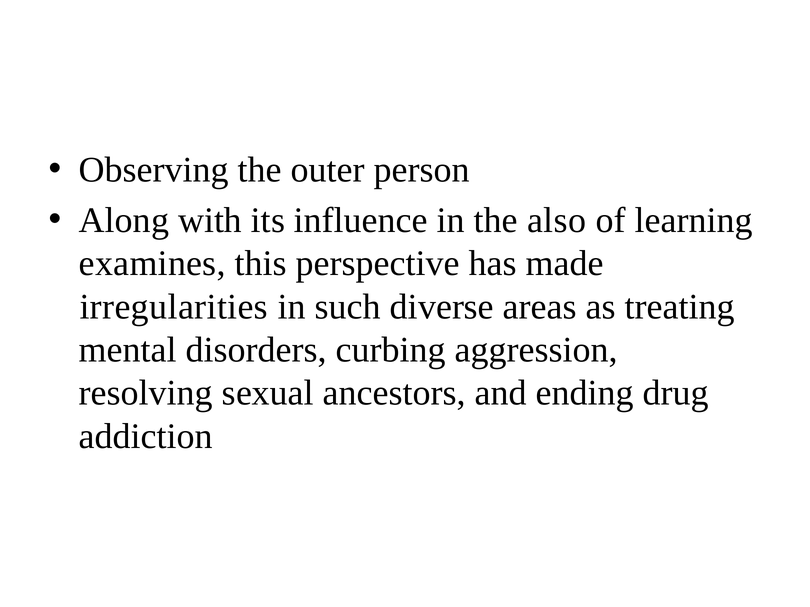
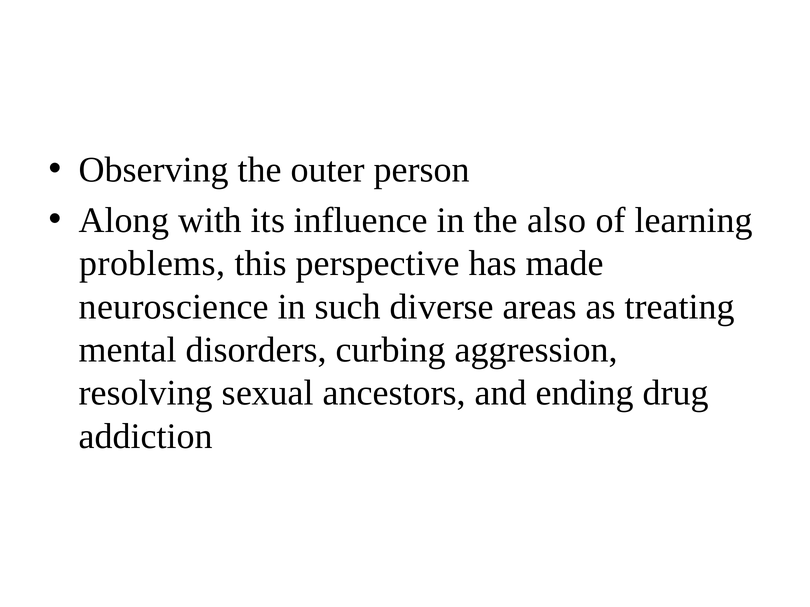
examines: examines -> problems
irregularities: irregularities -> neuroscience
